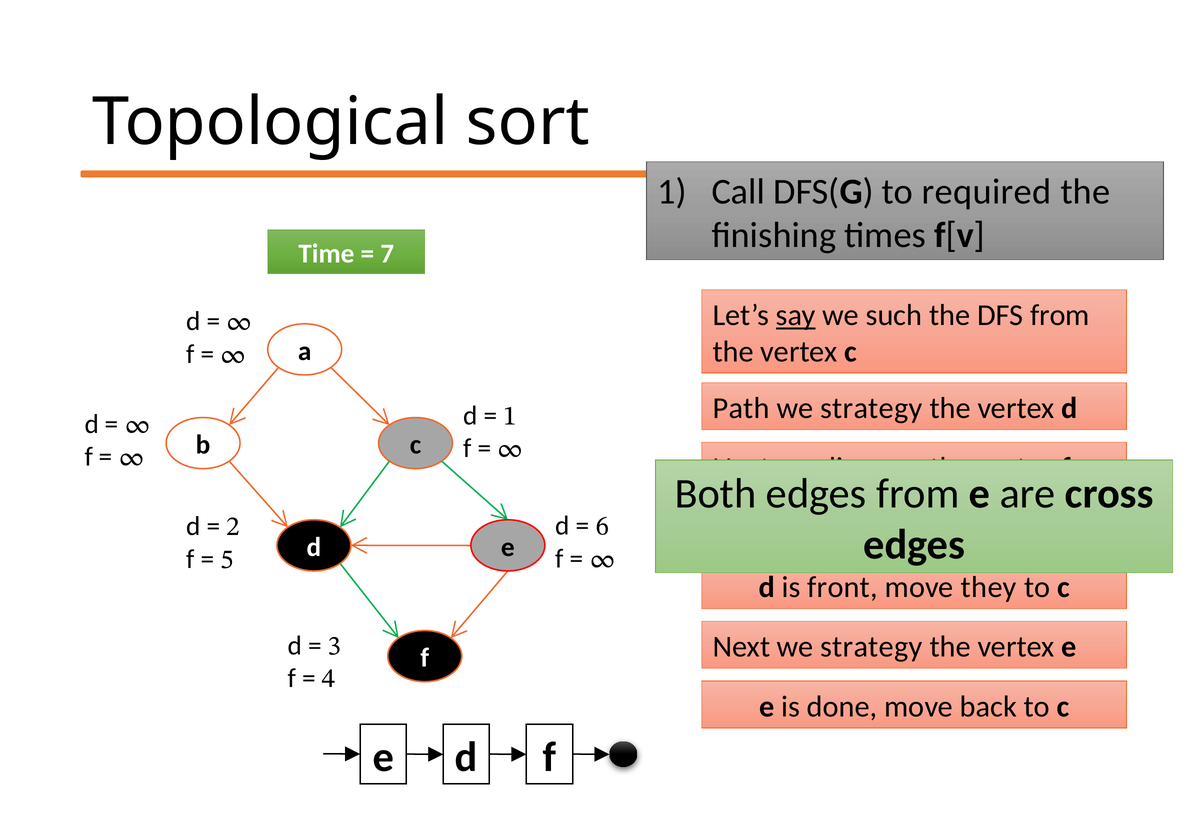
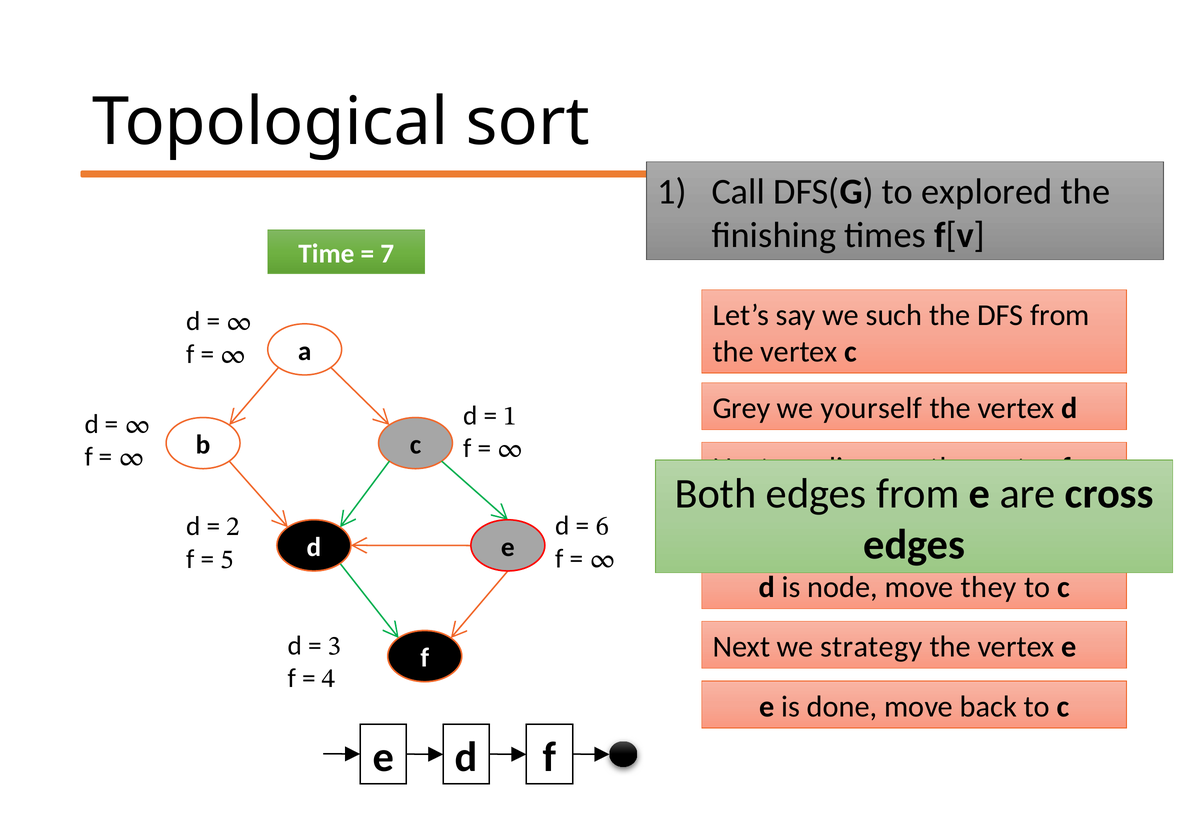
required: required -> explored
say underline: present -> none
Path: Path -> Grey
strategy at (871, 409): strategy -> yourself
front: front -> node
